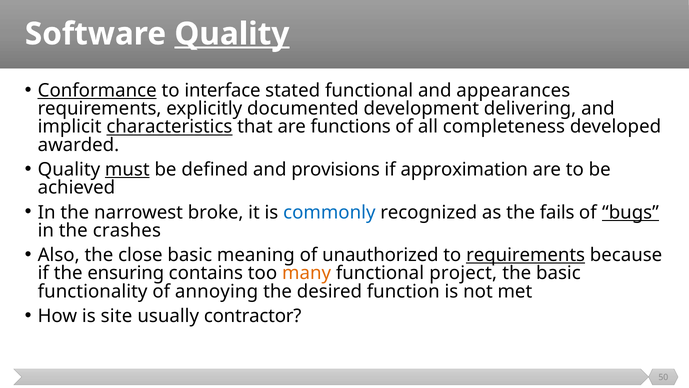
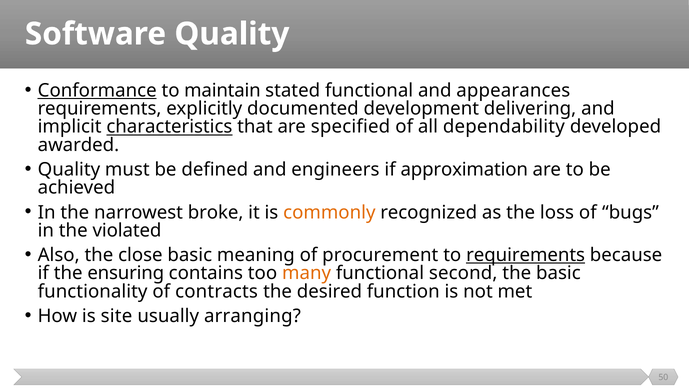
Quality at (232, 34) underline: present -> none
interface: interface -> maintain
functions: functions -> specified
completeness: completeness -> dependability
must underline: present -> none
provisions: provisions -> engineers
commonly colour: blue -> orange
fails: fails -> loss
bugs underline: present -> none
crashes: crashes -> violated
unauthorized: unauthorized -> procurement
project: project -> second
annoying: annoying -> contracts
contractor: contractor -> arranging
